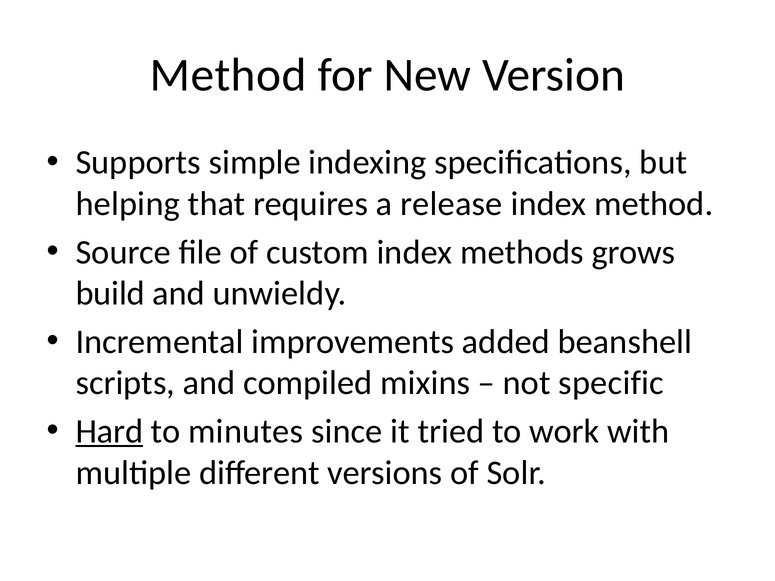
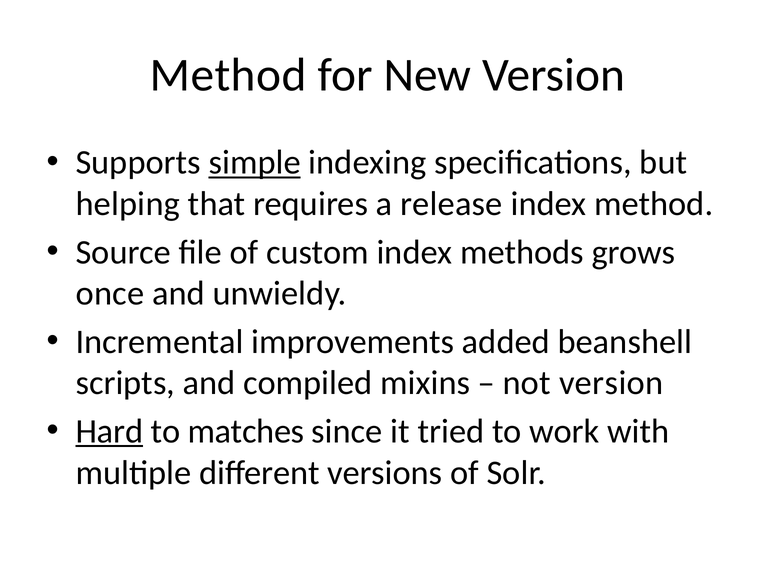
simple underline: none -> present
build: build -> once
not specific: specific -> version
minutes: minutes -> matches
